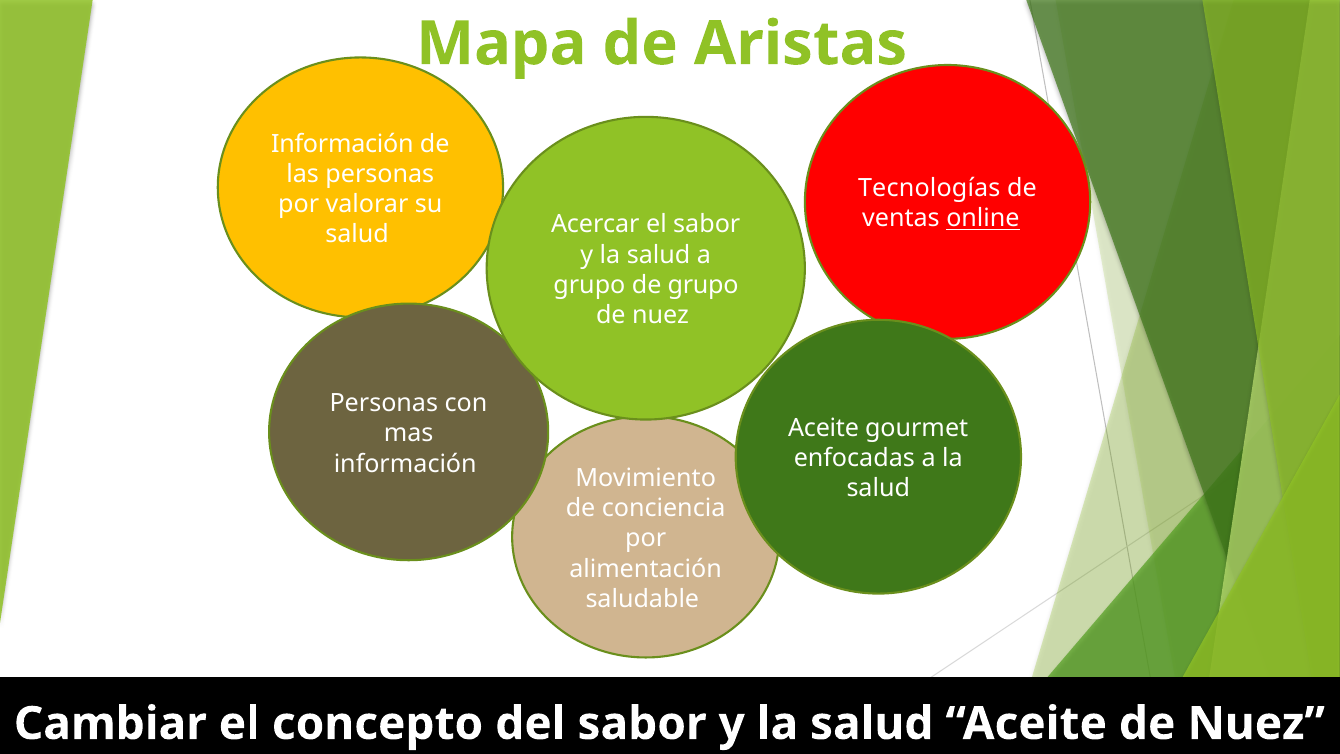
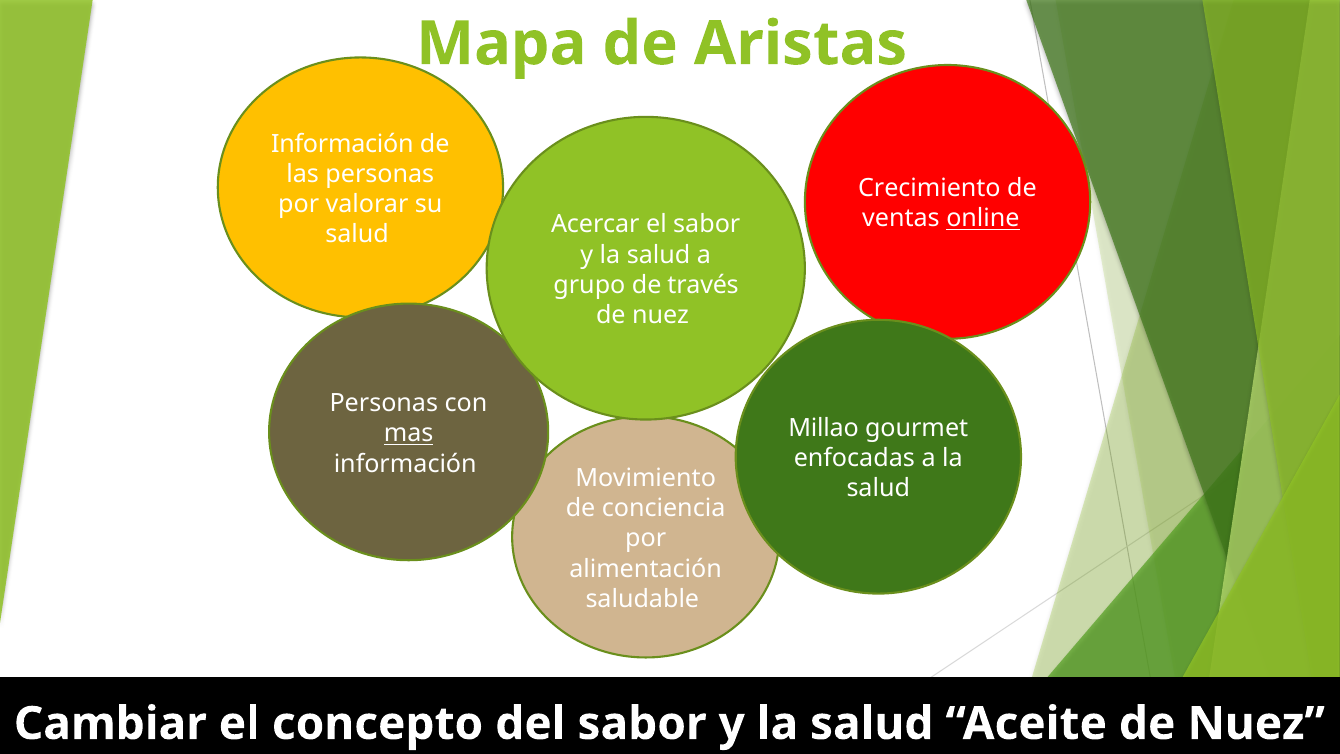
Tecnologías: Tecnologías -> Crecimiento
de grupo: grupo -> través
Aceite at (824, 428): Aceite -> Millao
mas underline: none -> present
